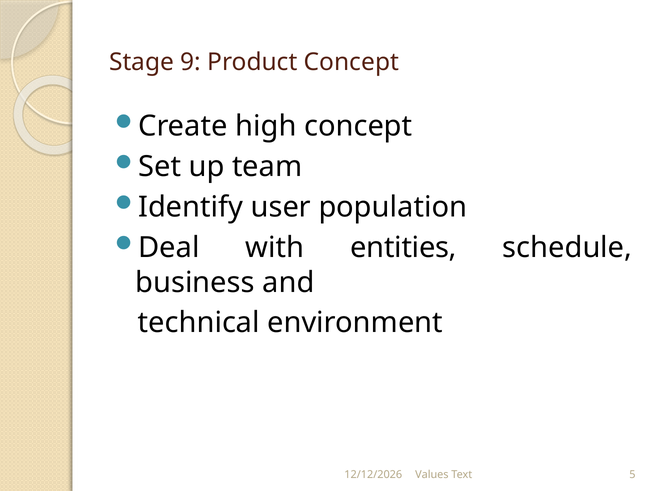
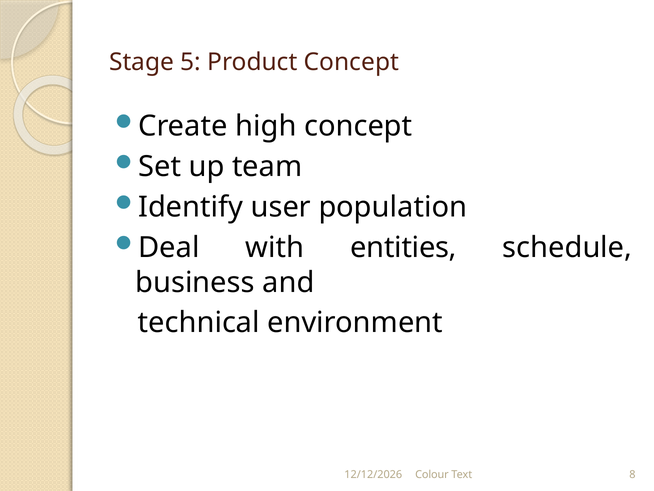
9: 9 -> 5
Values: Values -> Colour
5: 5 -> 8
